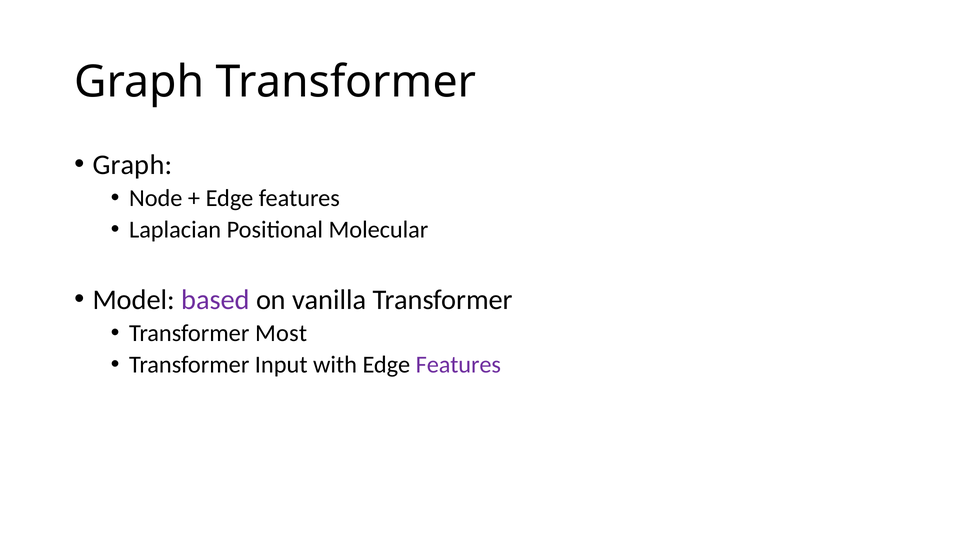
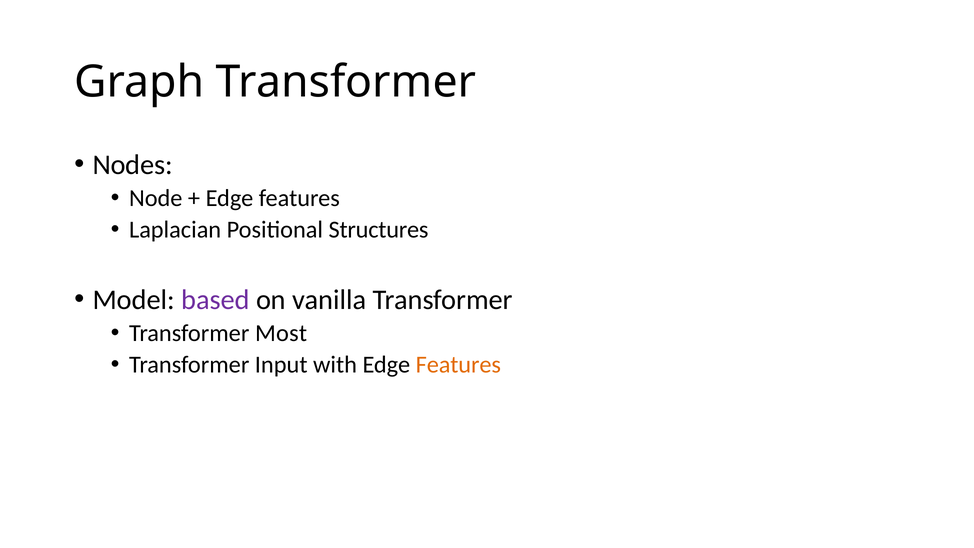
Graph at (132, 165): Graph -> Nodes
Molecular: Molecular -> Structures
Features at (458, 364) colour: purple -> orange
